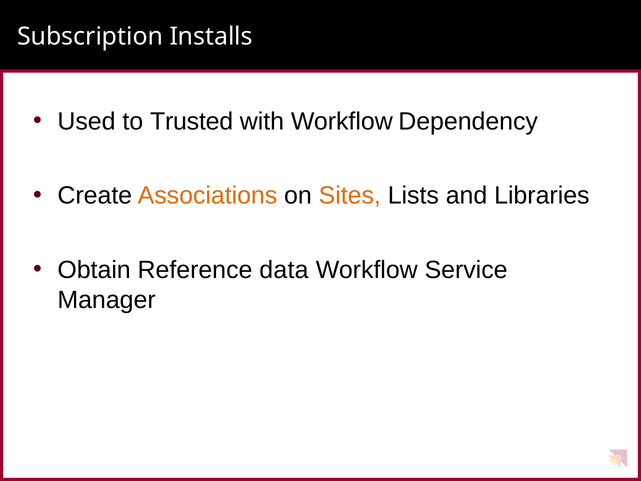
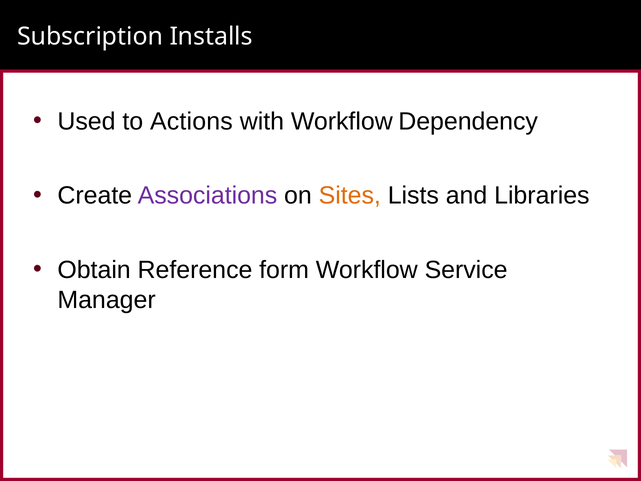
Trusted: Trusted -> Actions
Associations colour: orange -> purple
data: data -> form
